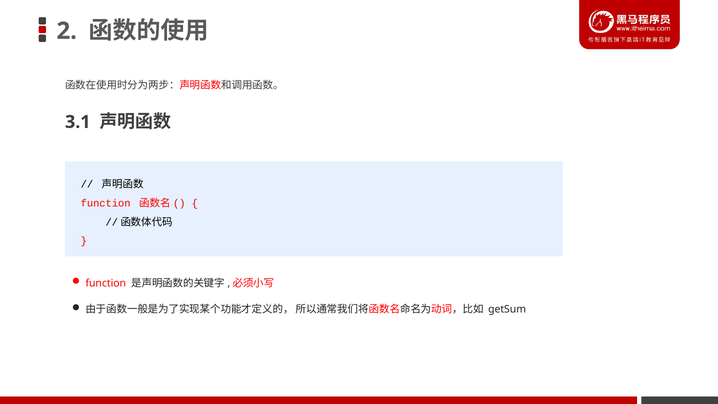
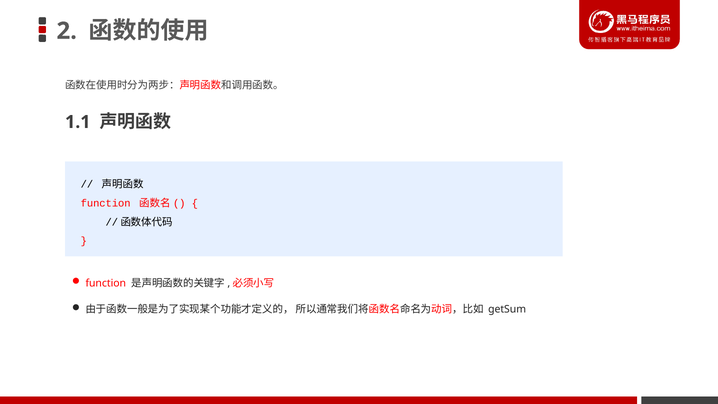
3.1: 3.1 -> 1.1
